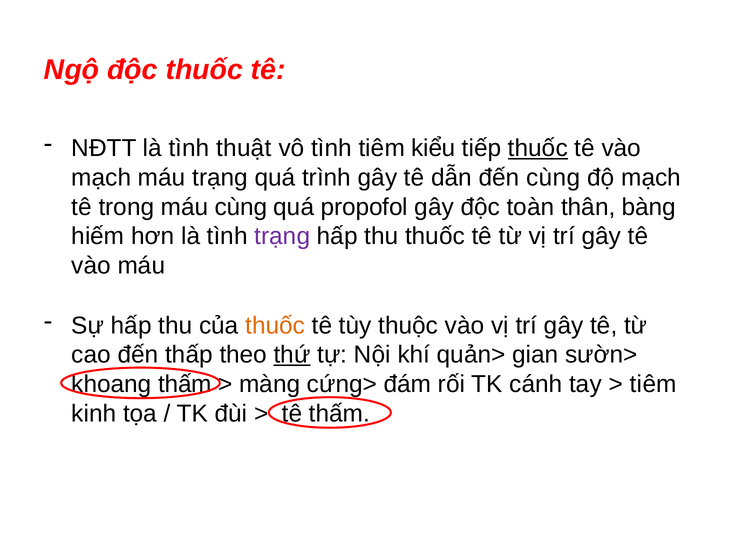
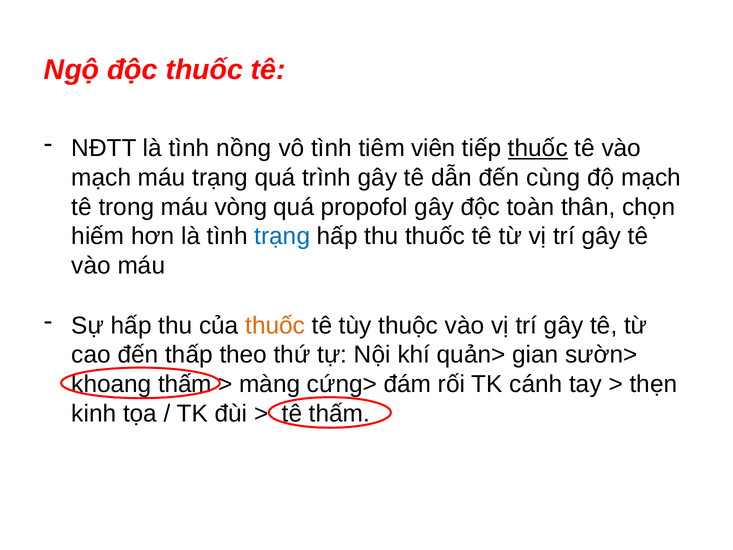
thuật: thuật -> nồng
kiểu: kiểu -> viên
máu cùng: cùng -> vòng
bàng: bàng -> chọn
trạng at (282, 236) colour: purple -> blue
thứ underline: present -> none
tiêm at (653, 384): tiêm -> thẹn
